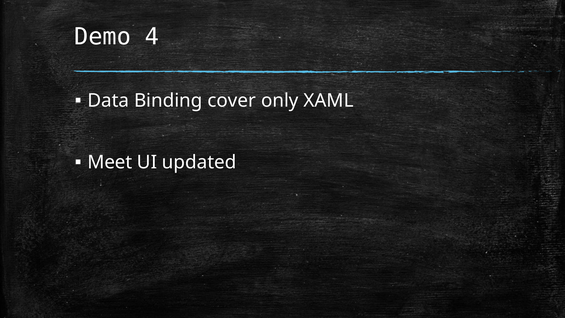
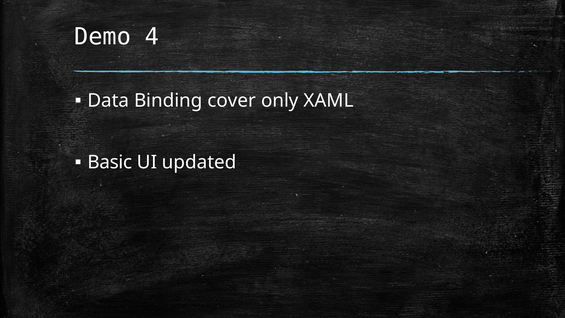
Meet: Meet -> Basic
